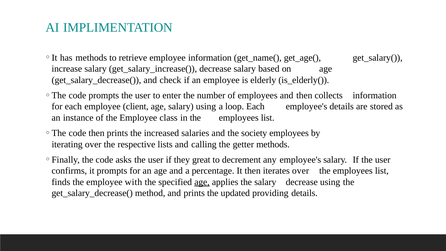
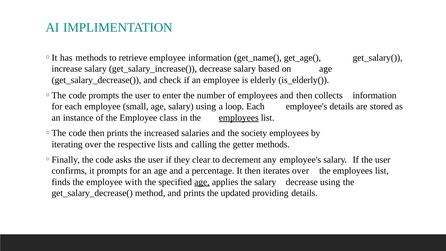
client: client -> small
employees at (239, 118) underline: none -> present
great: great -> clear
